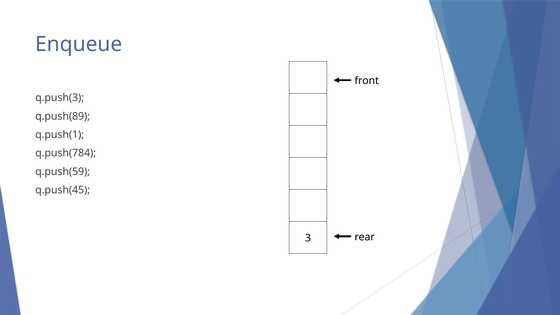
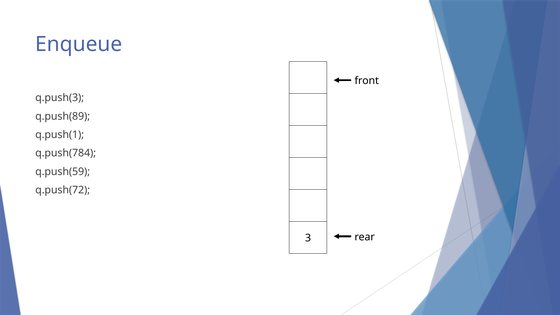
q.push(45: q.push(45 -> q.push(72
